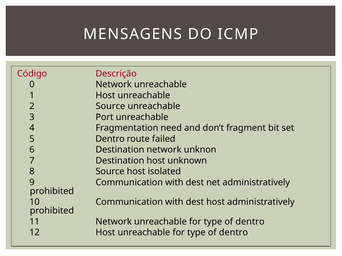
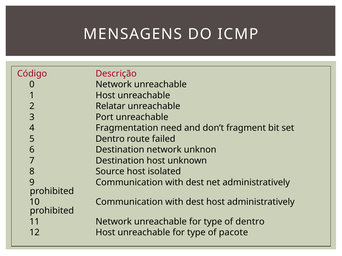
2 Source: Source -> Relatar
dentro at (233, 233): dentro -> pacote
